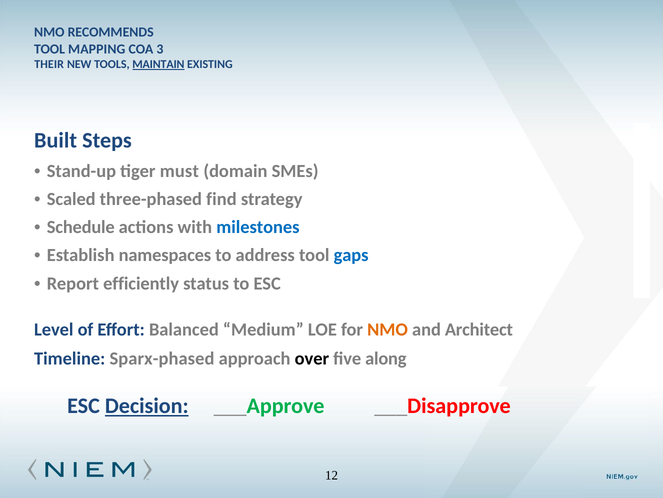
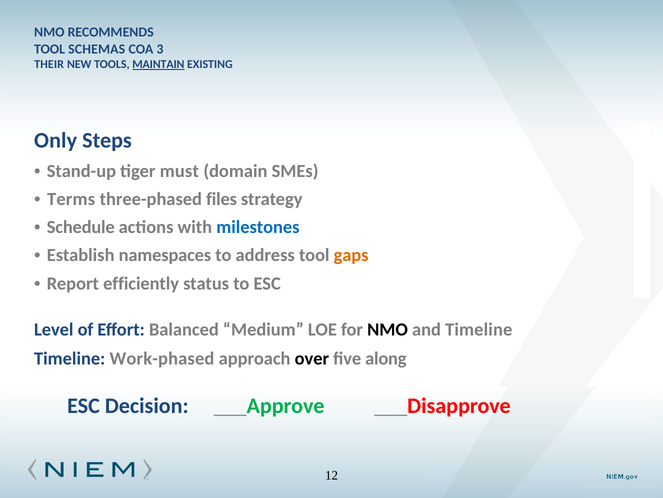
MAPPING: MAPPING -> SCHEMAS
Built: Built -> Only
Scaled: Scaled -> Terms
find: find -> files
gaps colour: blue -> orange
NMO at (388, 329) colour: orange -> black
and Architect: Architect -> Timeline
Sparx-phased: Sparx-phased -> Work-phased
Decision underline: present -> none
